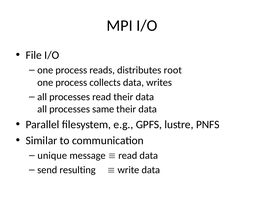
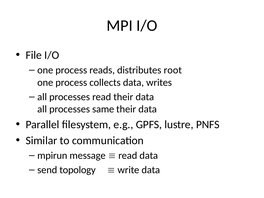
unique: unique -> mpirun
resulting: resulting -> topology
